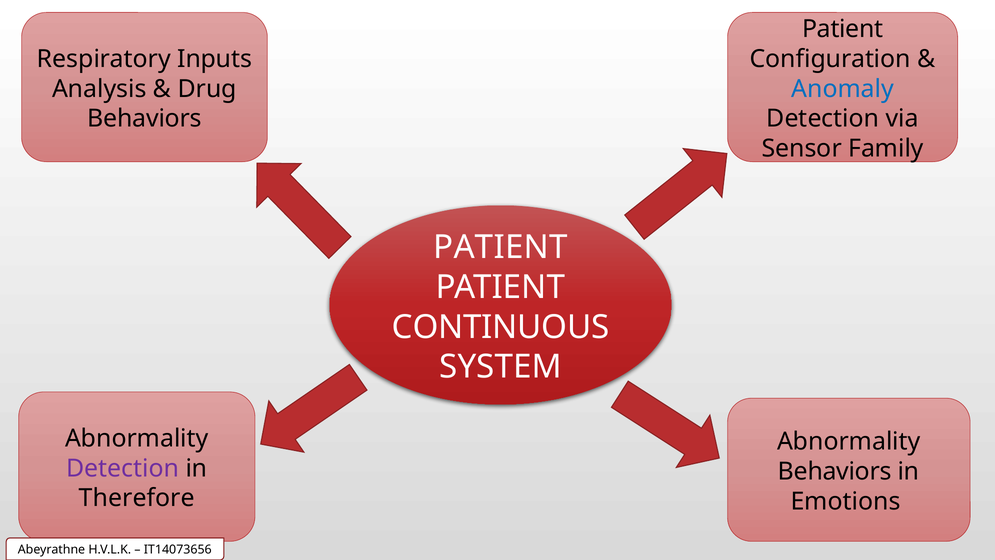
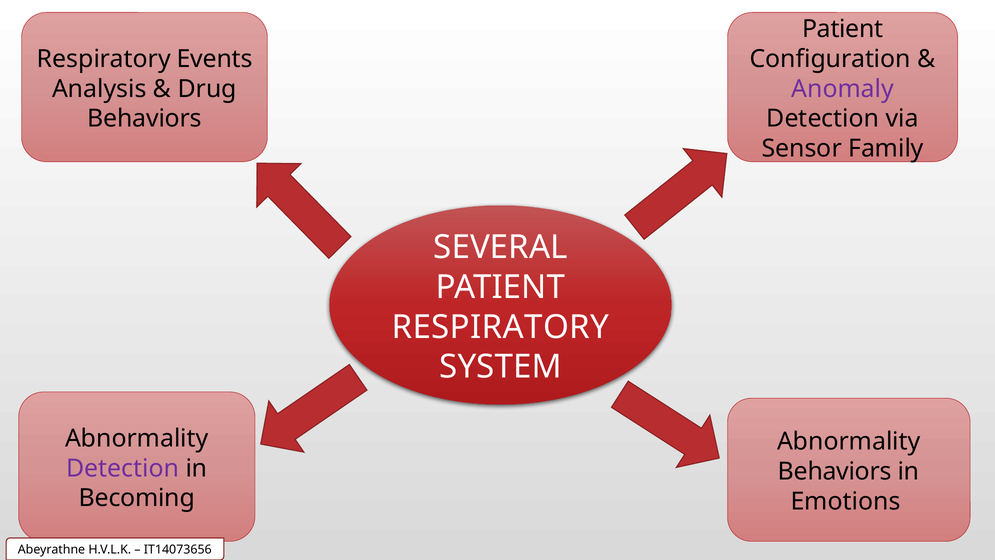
Inputs: Inputs -> Events
Anomaly colour: blue -> purple
PATIENT at (500, 247): PATIENT -> SEVERAL
CONTINUOUS at (501, 327): CONTINUOUS -> RESPIRATORY
Therefore: Therefore -> Becoming
